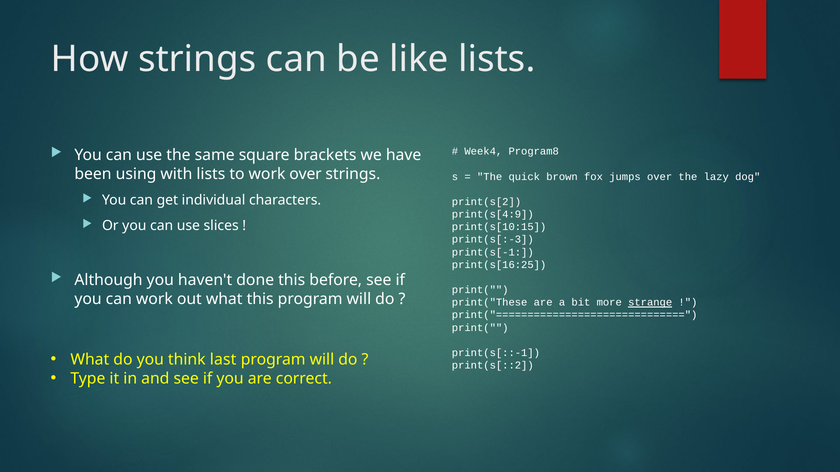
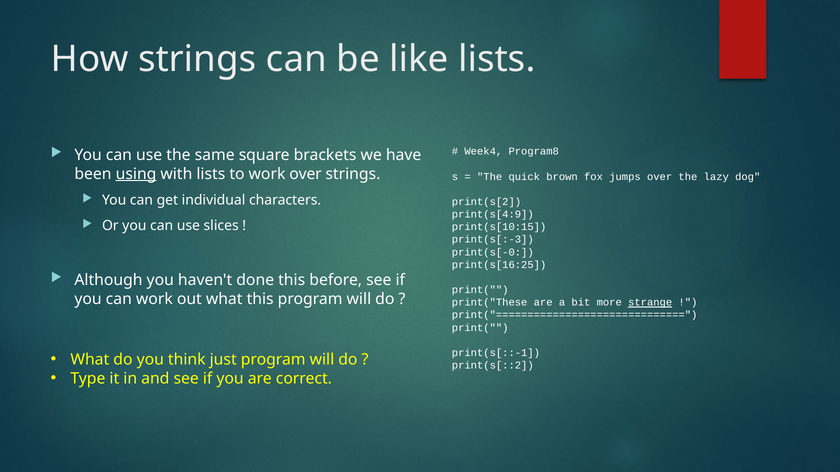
using underline: none -> present
print(s[-1: print(s[-1 -> print(s[-0
last: last -> just
